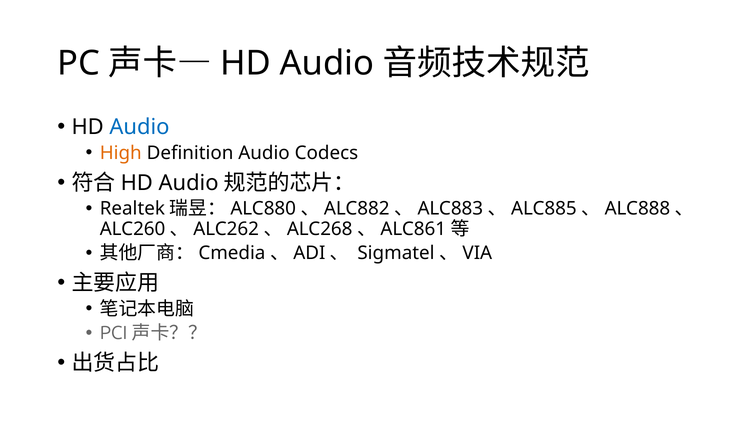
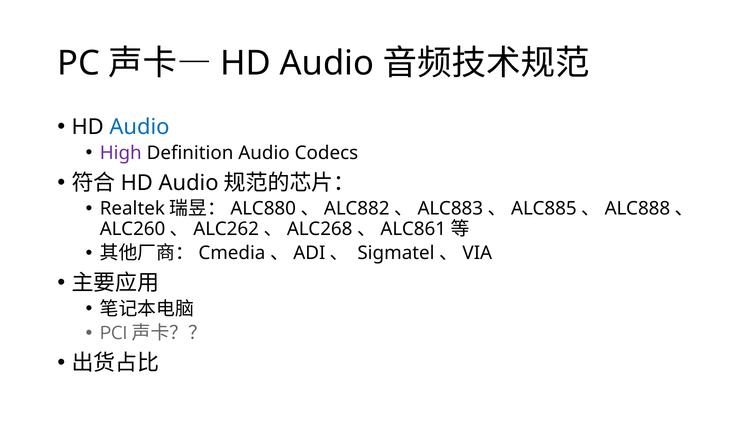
High colour: orange -> purple
